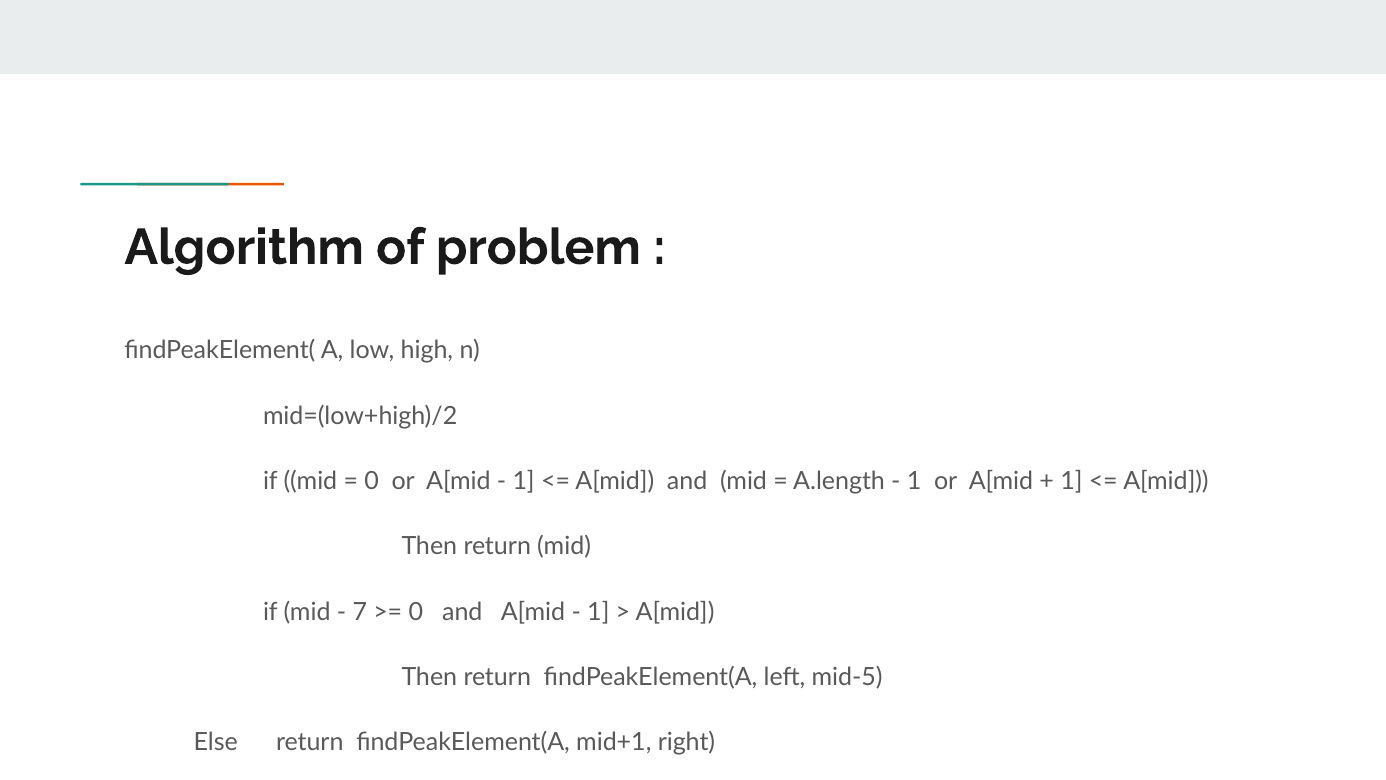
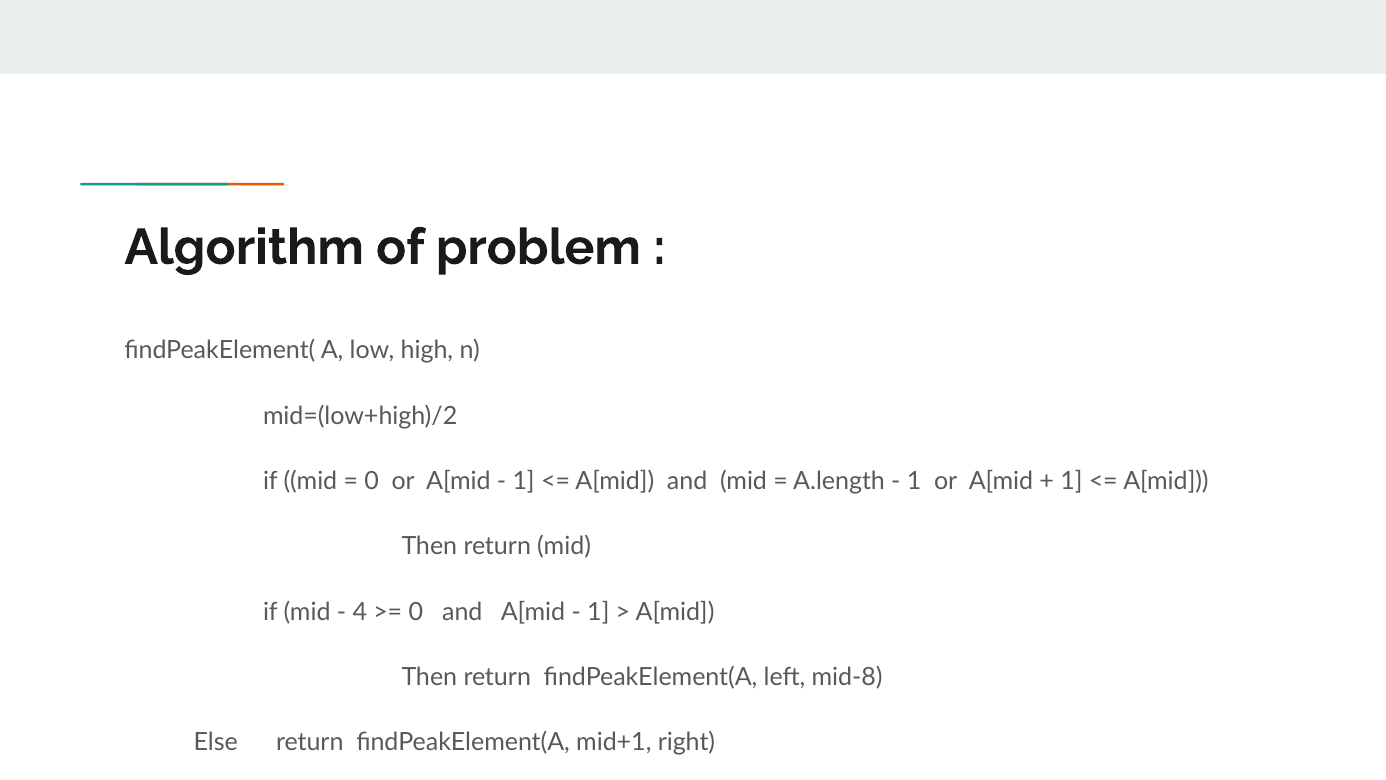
7: 7 -> 4
mid-5: mid-5 -> mid-8
